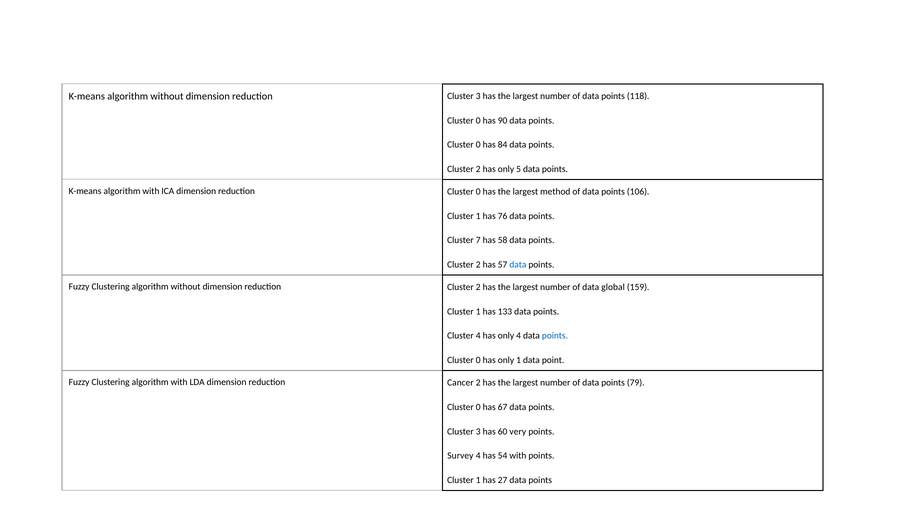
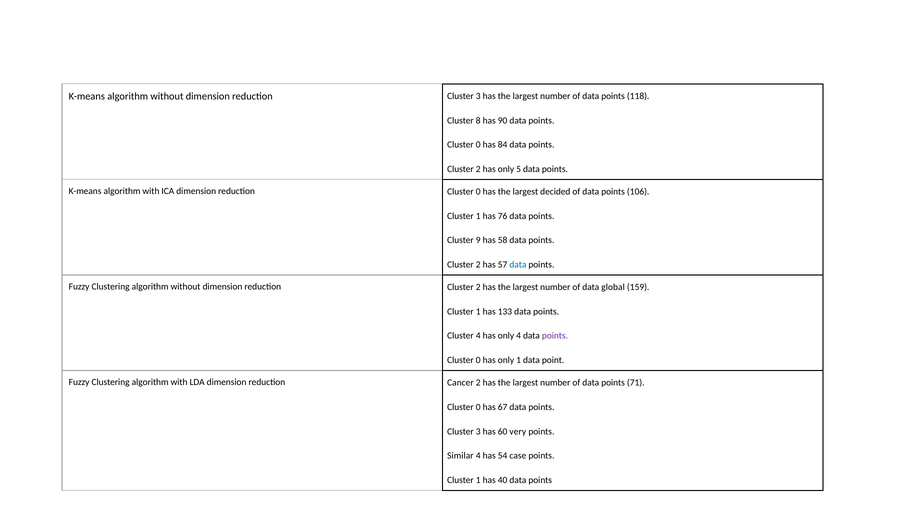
0 at (478, 121): 0 -> 8
method: method -> decided
7: 7 -> 9
points at (555, 336) colour: blue -> purple
79: 79 -> 71
Survey: Survey -> Similar
54 with: with -> case
27: 27 -> 40
